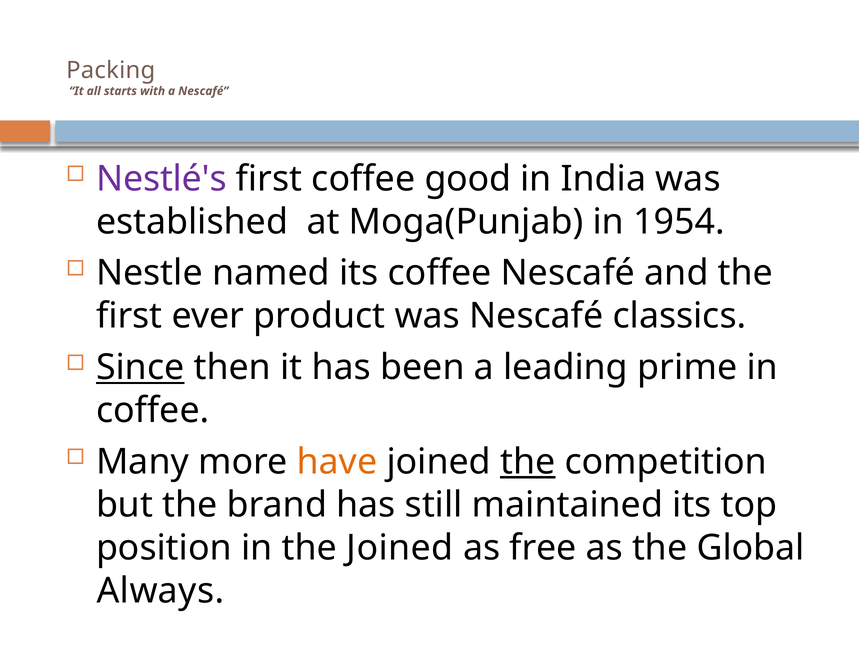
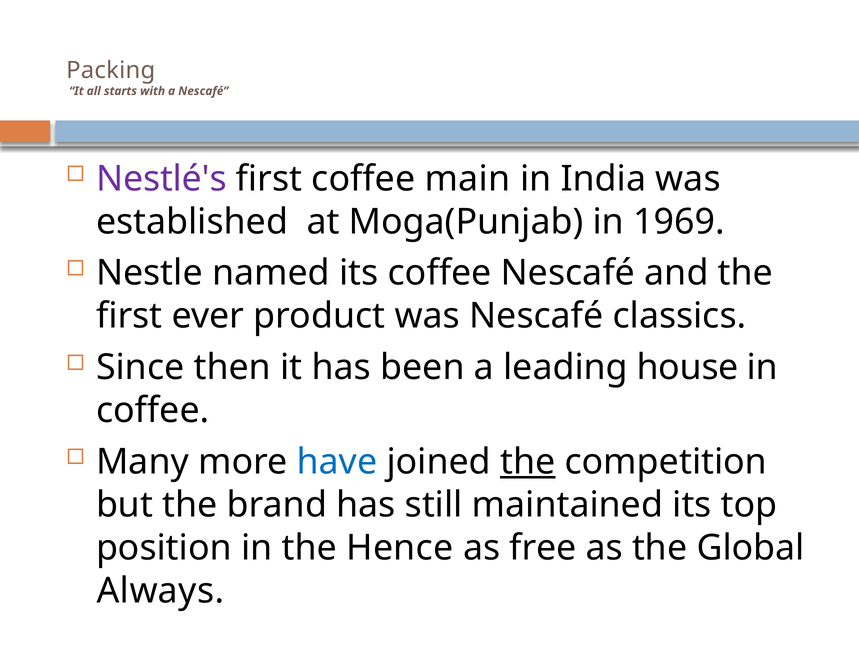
good: good -> main
1954: 1954 -> 1969
Since underline: present -> none
prime: prime -> house
have colour: orange -> blue
the Joined: Joined -> Hence
